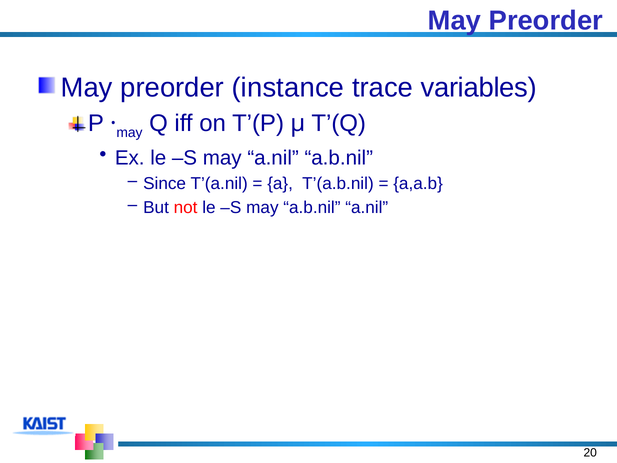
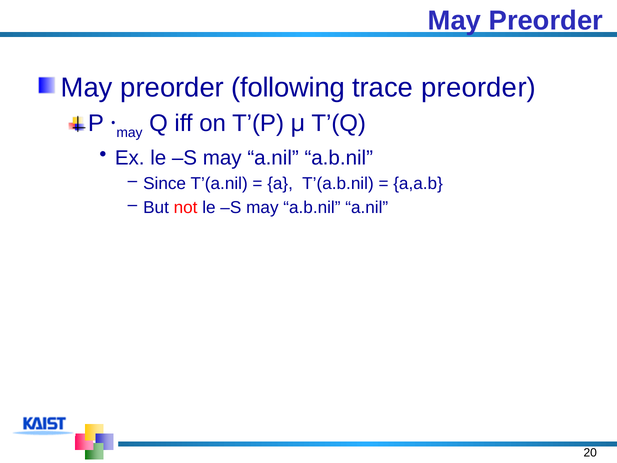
instance: instance -> following
trace variables: variables -> preorder
